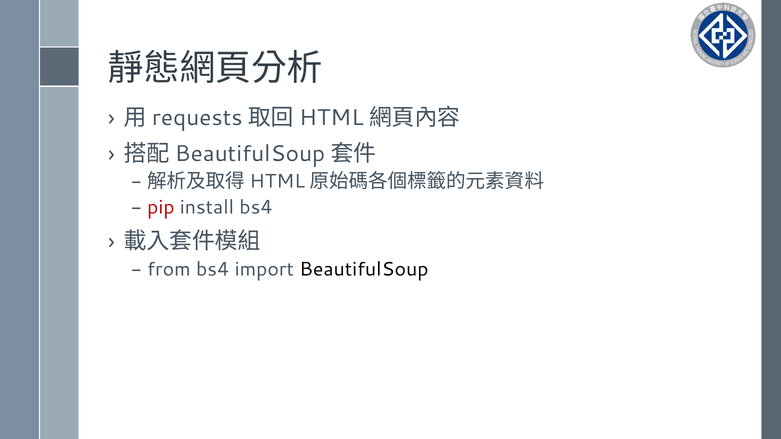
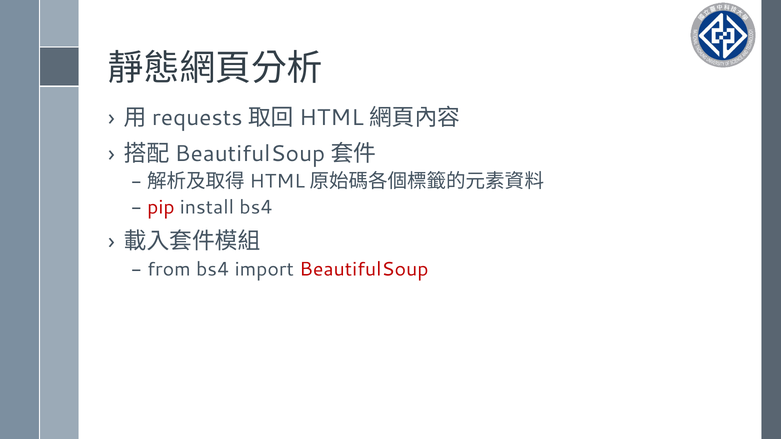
BeautifulSoup colour: black -> red
